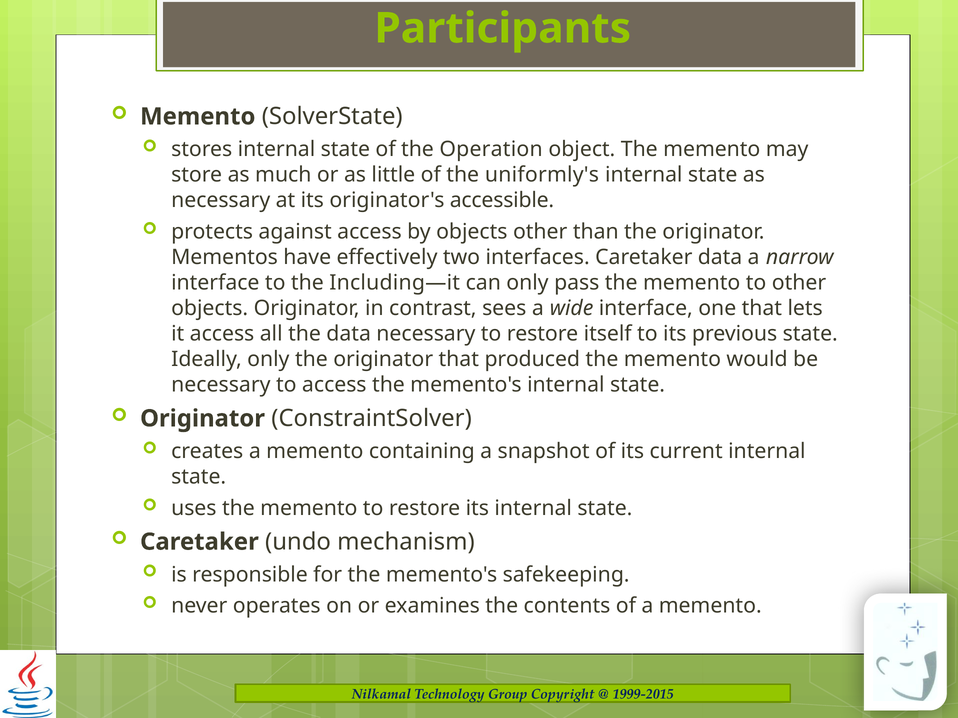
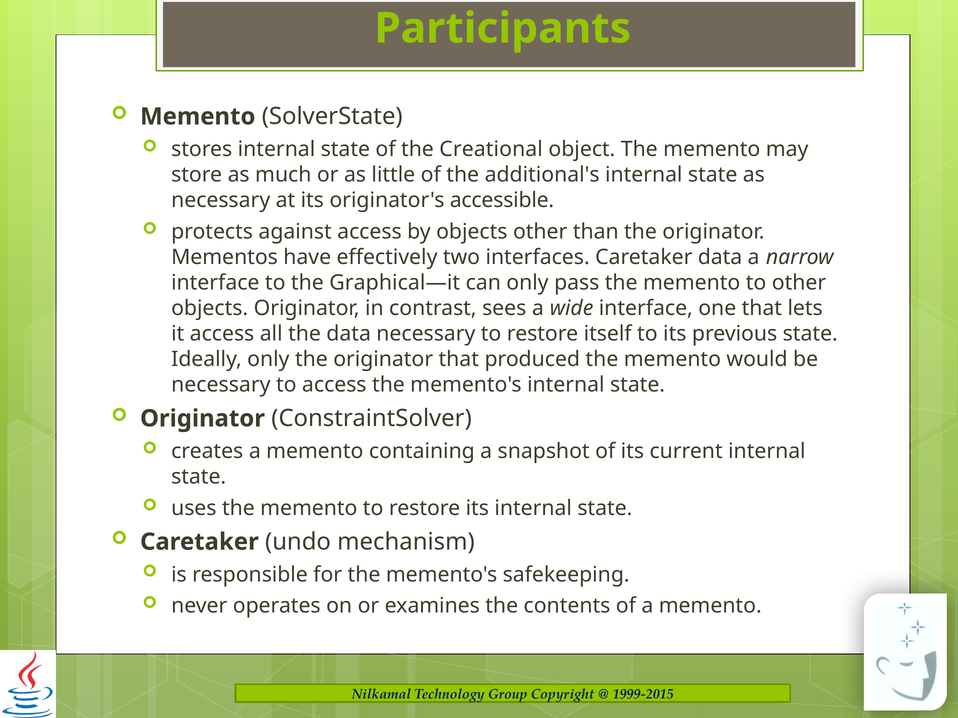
Operation: Operation -> Creational
uniformly's: uniformly's -> additional's
Including—it: Including—it -> Graphical—it
